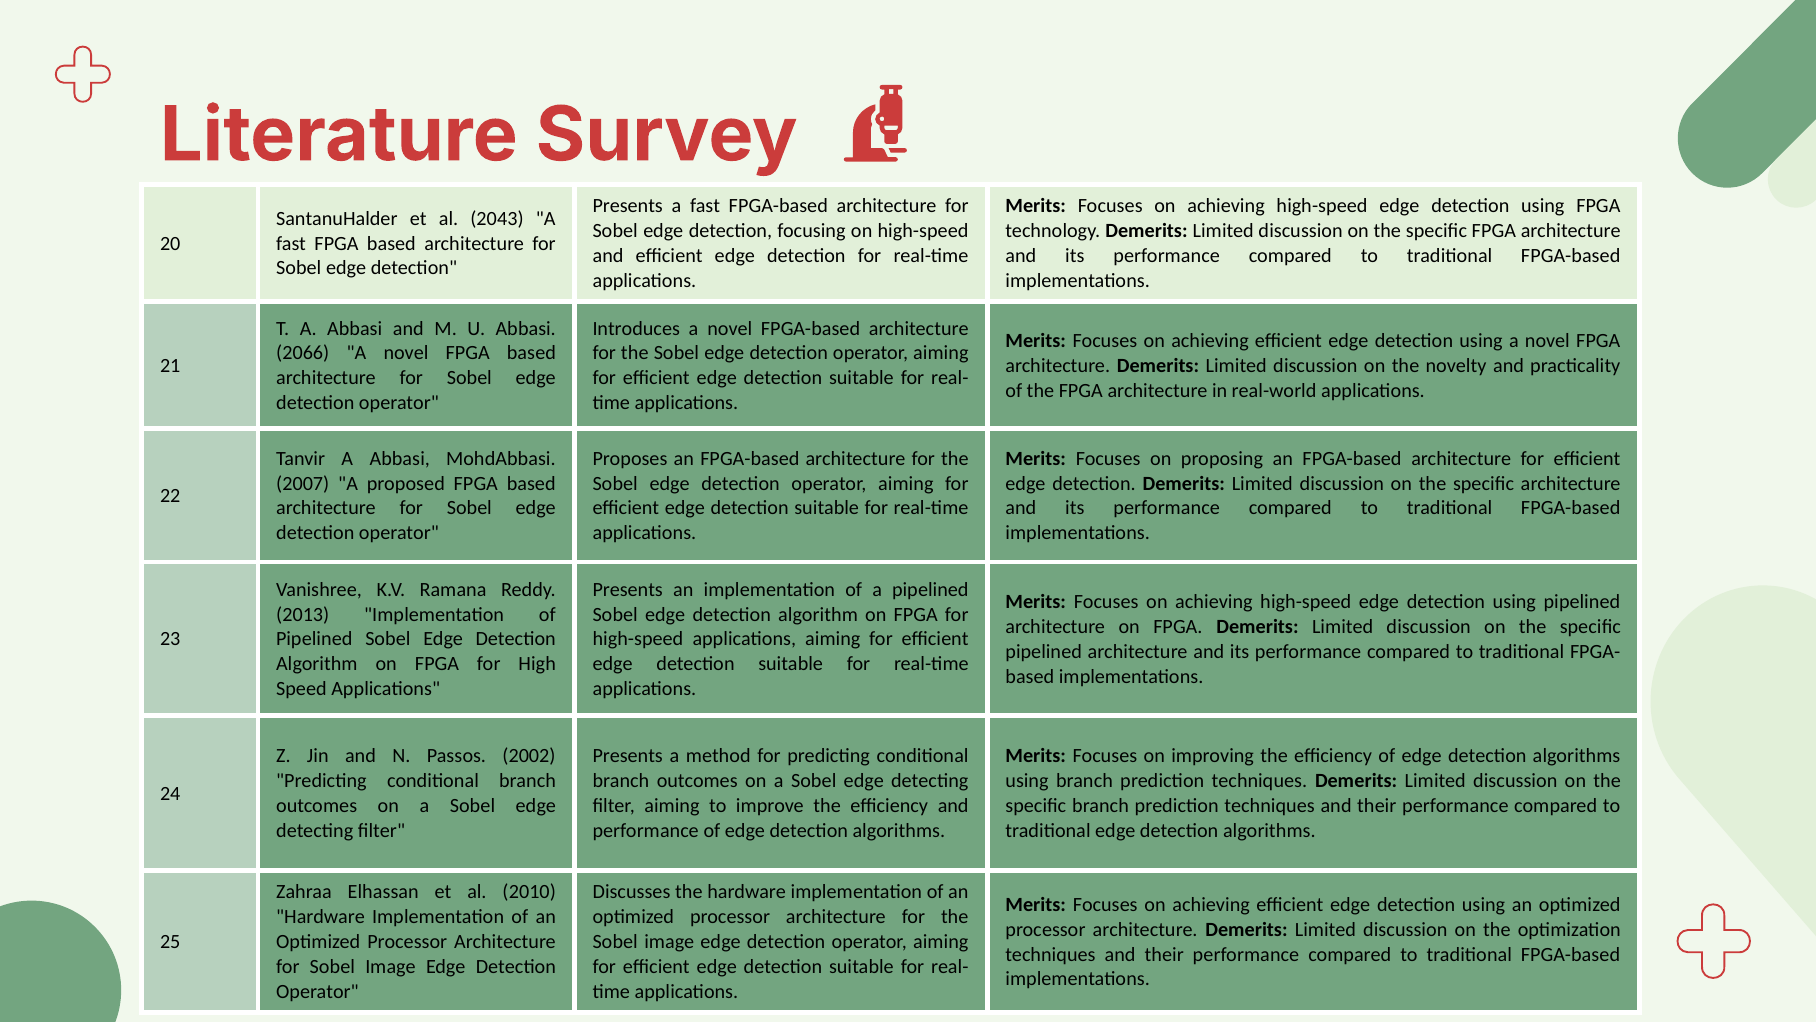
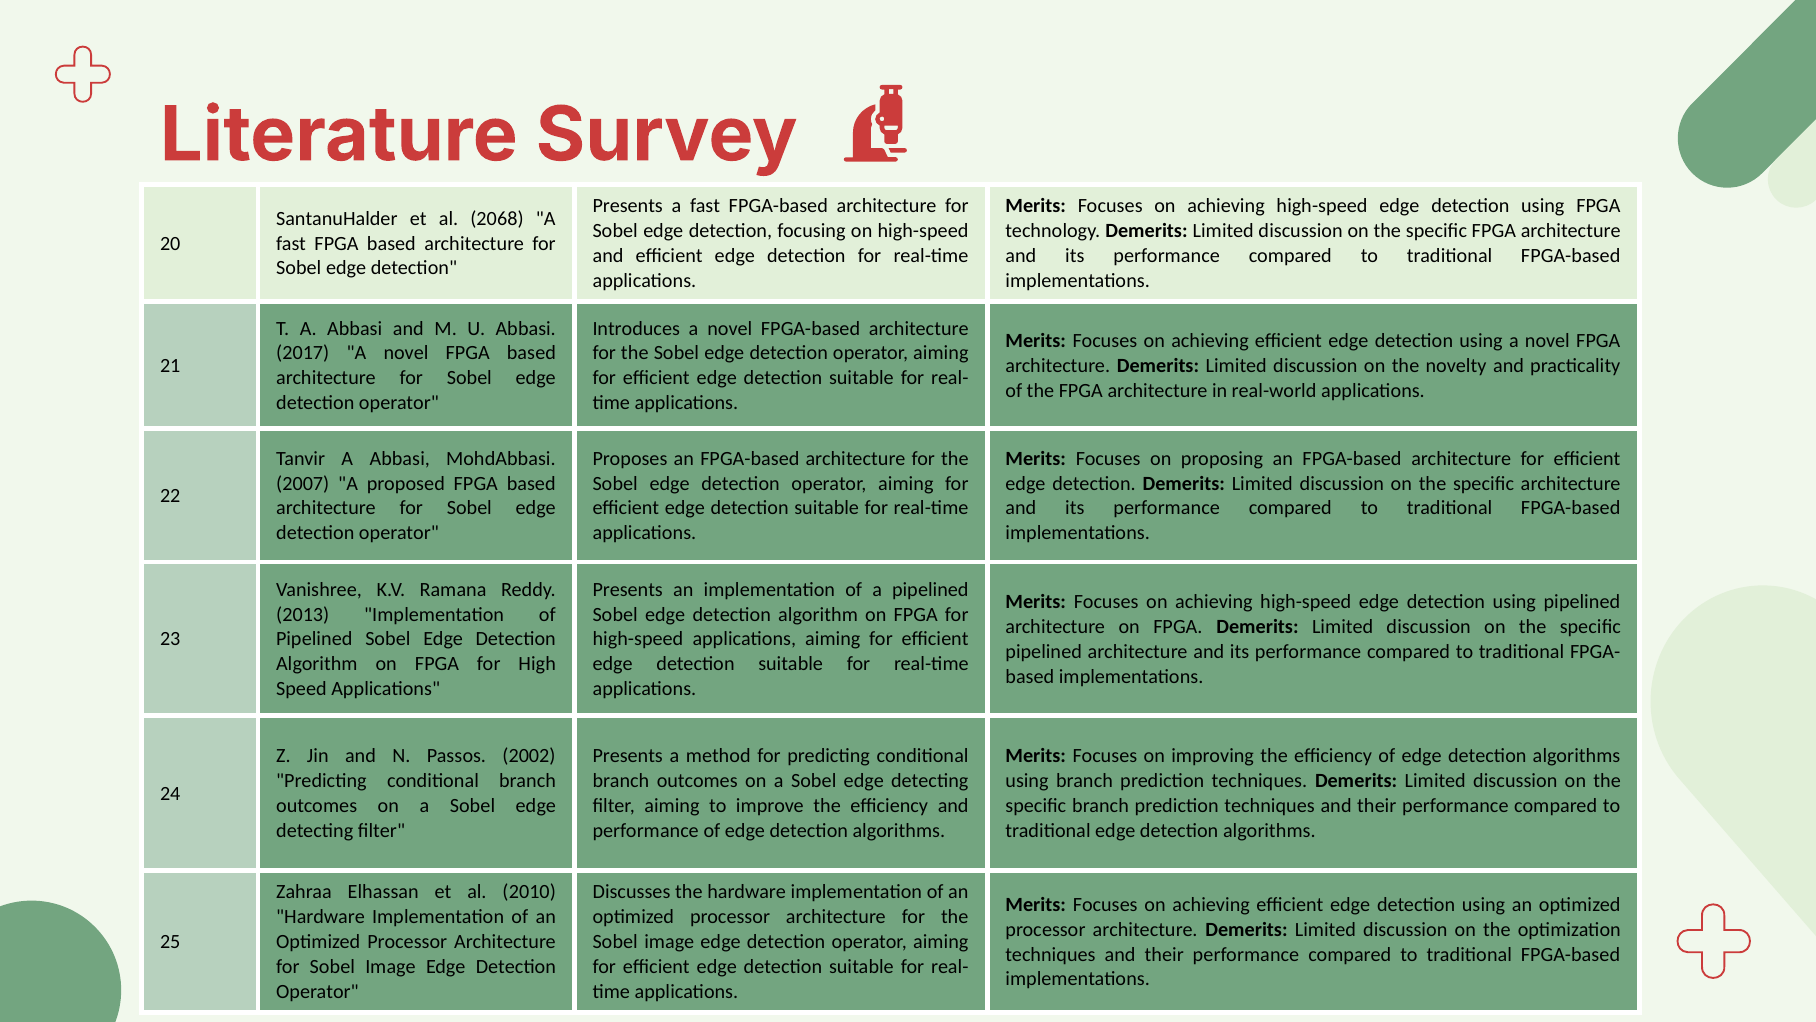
2043: 2043 -> 2068
2066: 2066 -> 2017
